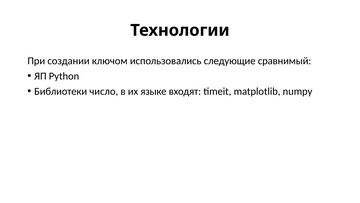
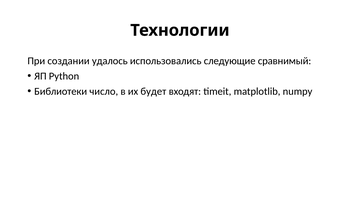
ключом: ключом -> удалось
языке: языке -> будет
